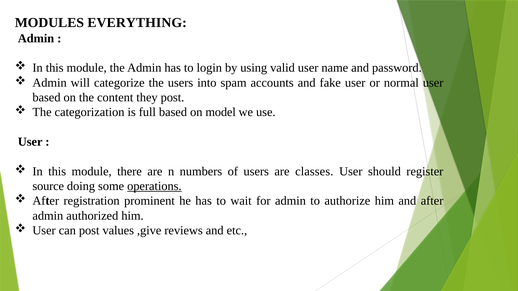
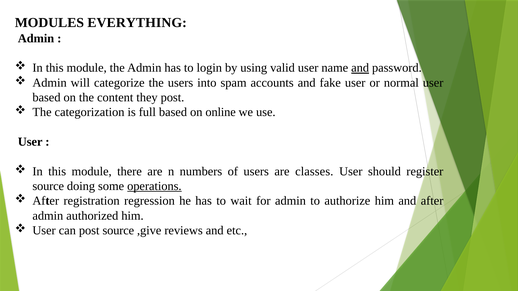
and at (360, 68) underline: none -> present
model: model -> online
prominent: prominent -> regression
post values: values -> source
